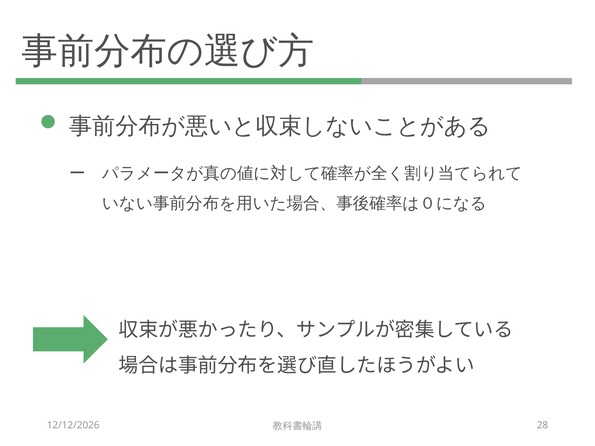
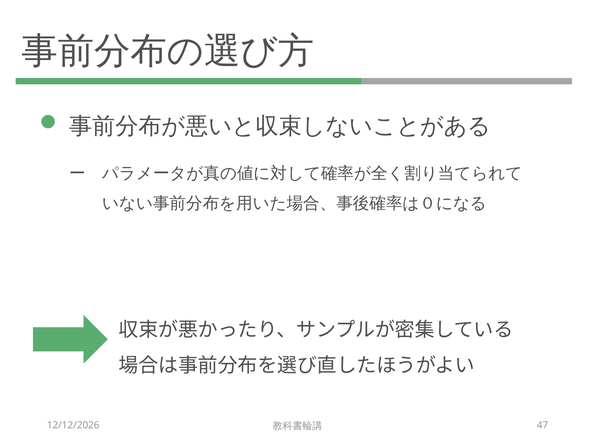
28: 28 -> 47
